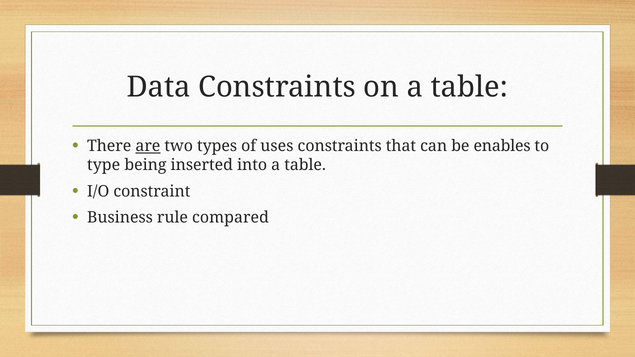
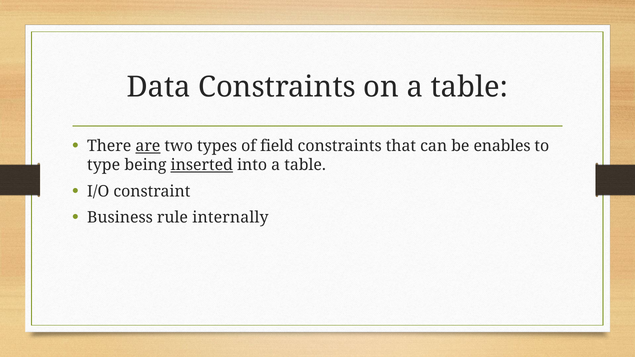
uses: uses -> field
inserted underline: none -> present
compared: compared -> internally
